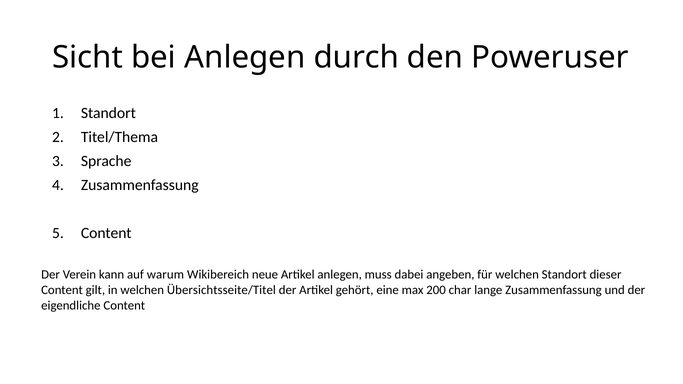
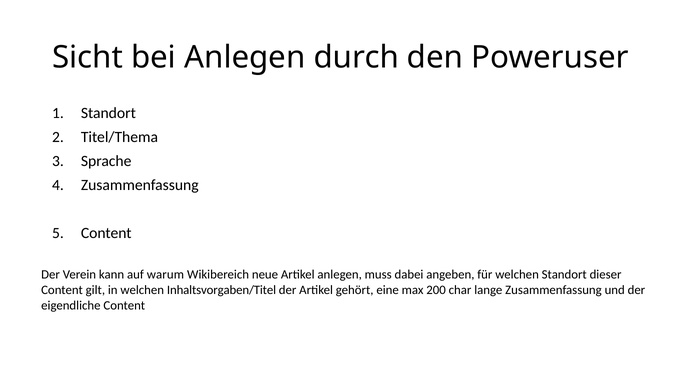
Übersichtsseite/Titel: Übersichtsseite/Titel -> Inhaltsvorgaben/Titel
